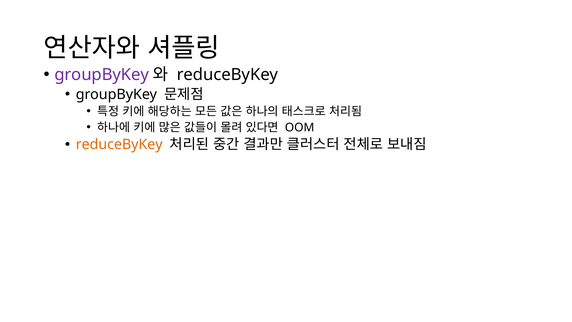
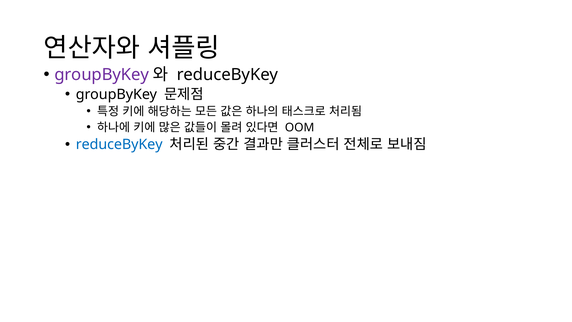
reduceByKey at (119, 144) colour: orange -> blue
